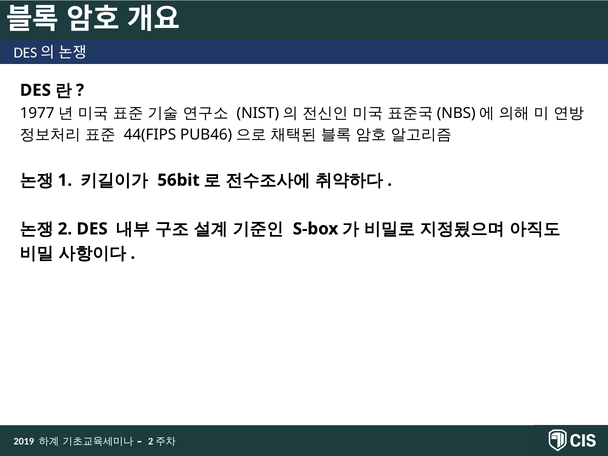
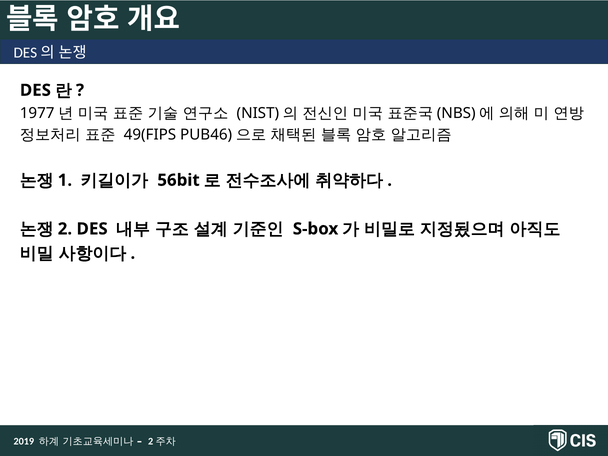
44(FIPS: 44(FIPS -> 49(FIPS
